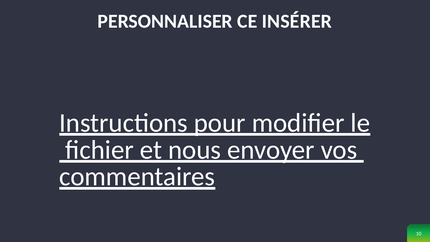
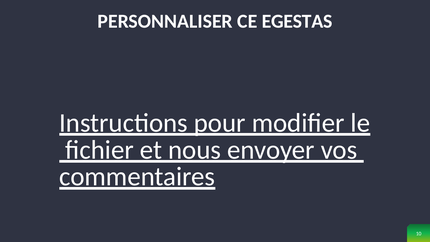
INSÉRER: INSÉRER -> EGESTAS
